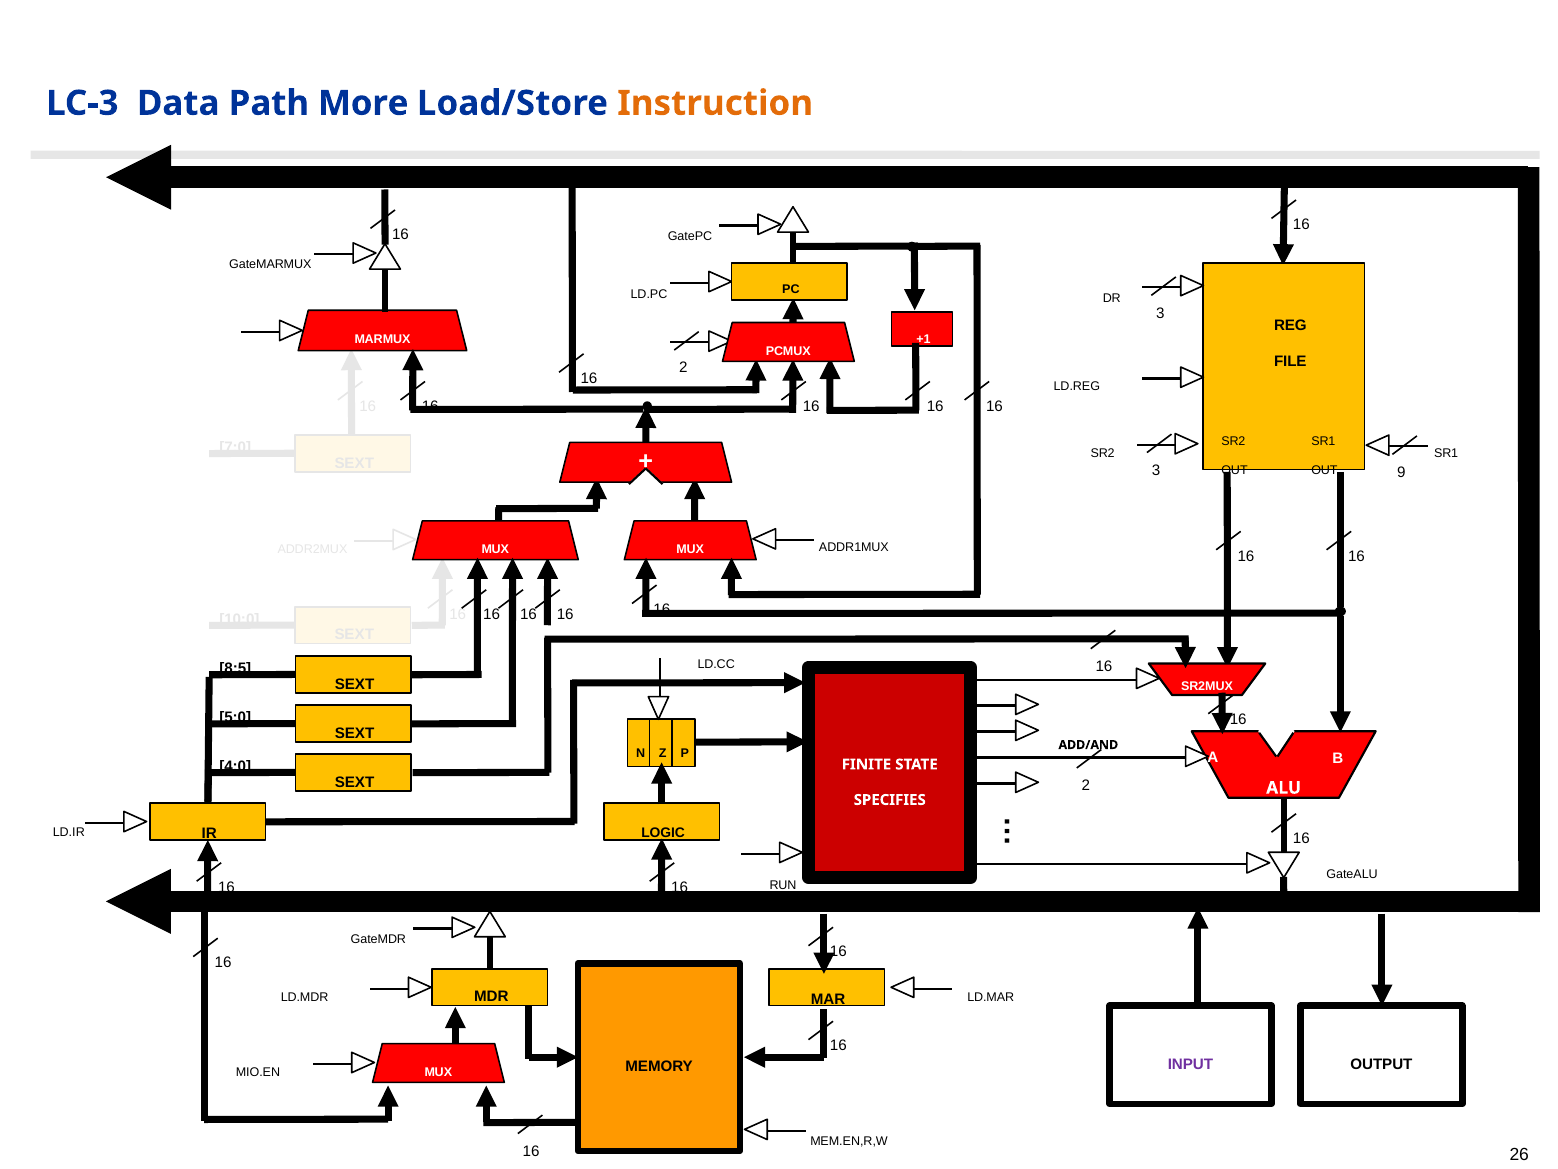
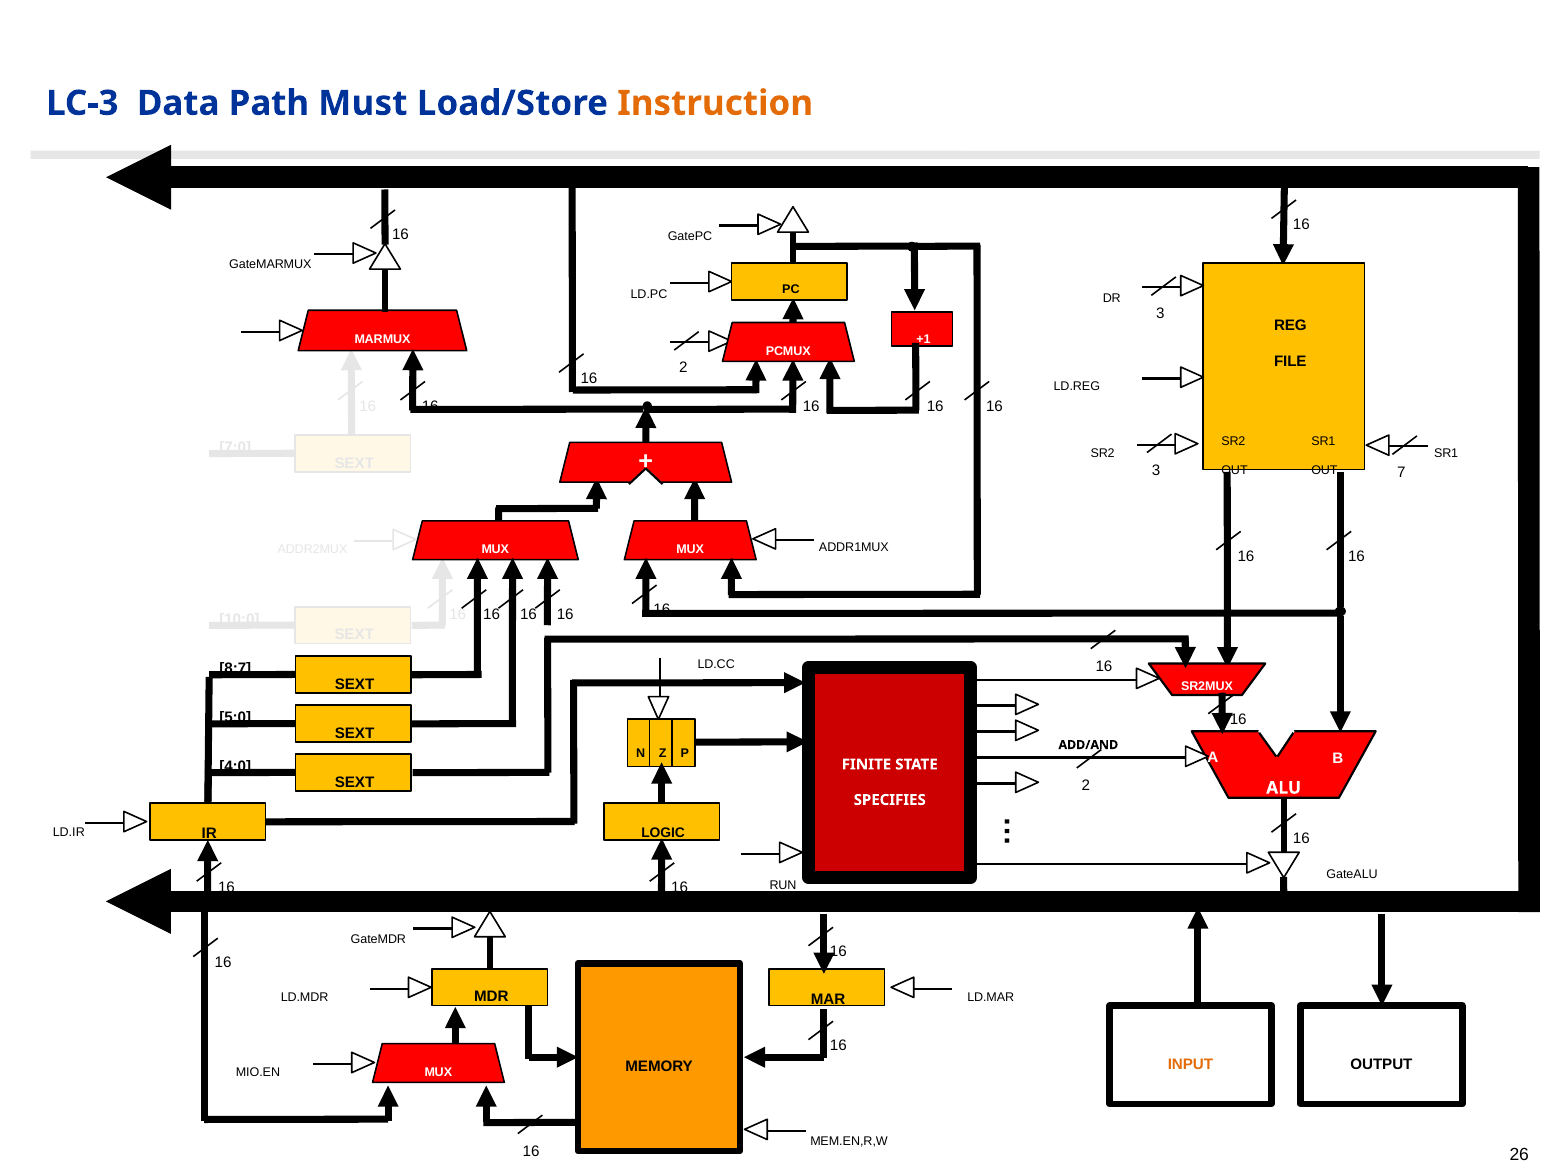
More: More -> Must
9: 9 -> 7
8:5: 8:5 -> 8:7
INPUT colour: purple -> orange
